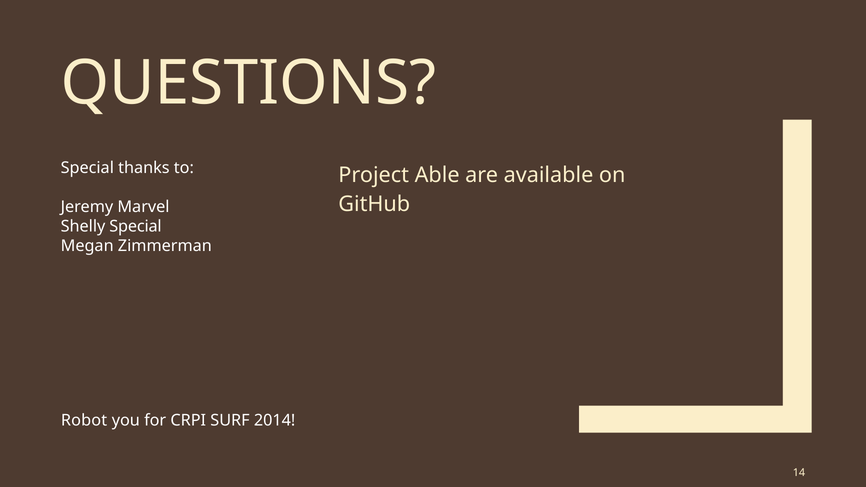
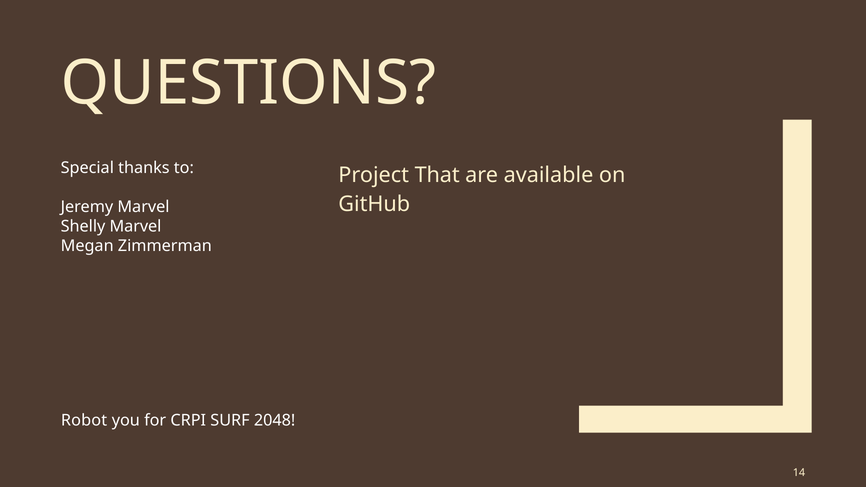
Able: Able -> That
Shelly Special: Special -> Marvel
2014: 2014 -> 2048
